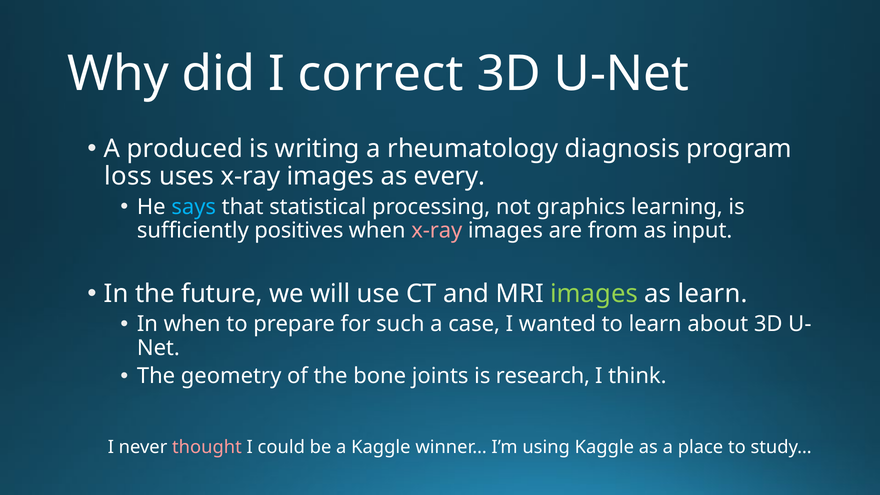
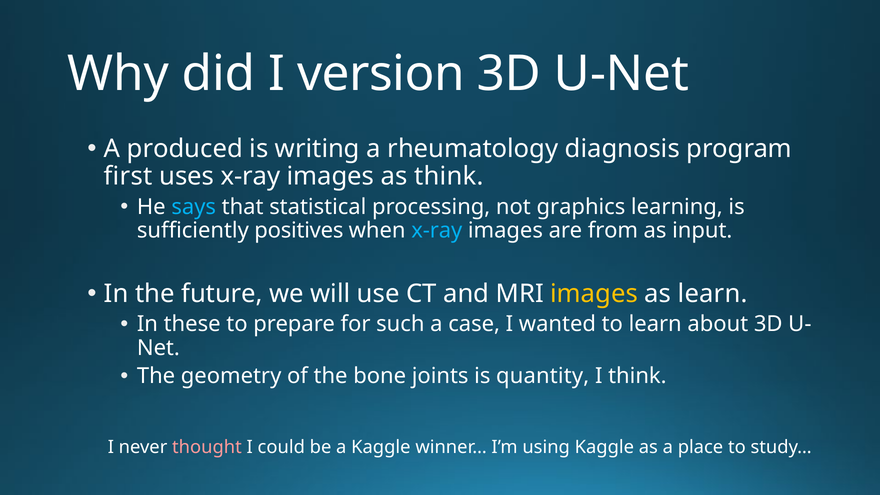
correct: correct -> version
loss: loss -> first
as every: every -> think
x-ray at (437, 231) colour: pink -> light blue
images at (594, 294) colour: light green -> yellow
In when: when -> these
research: research -> quantity
